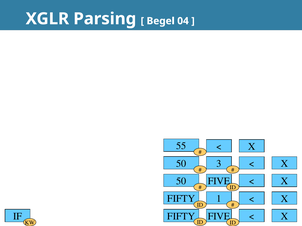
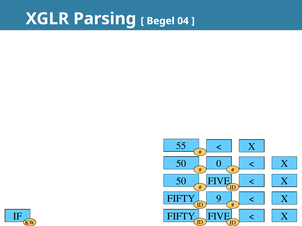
3: 3 -> 0
1: 1 -> 9
